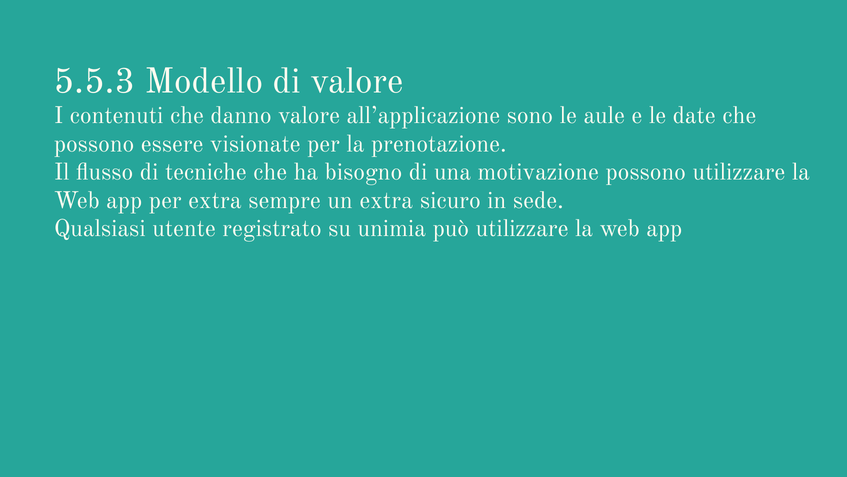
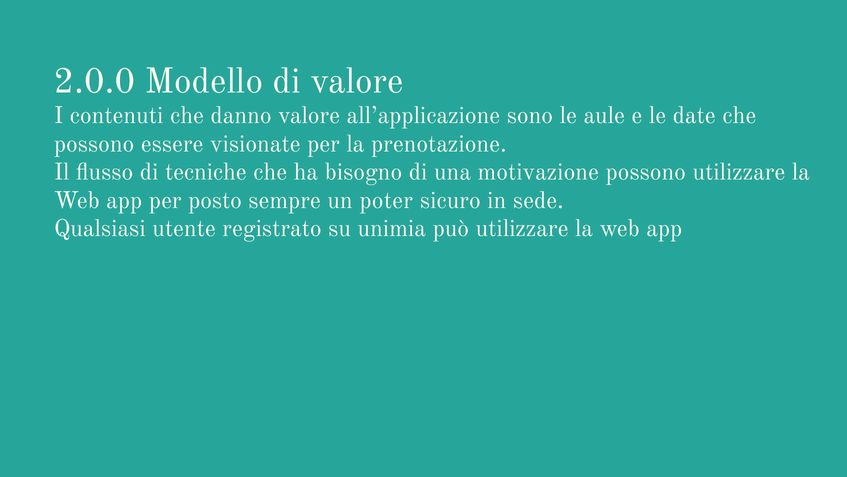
5.5.3: 5.5.3 -> 2.0.0
per extra: extra -> posto
un extra: extra -> poter
